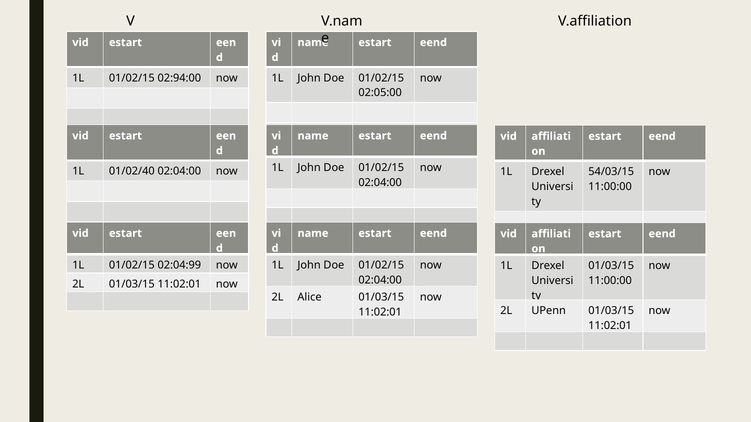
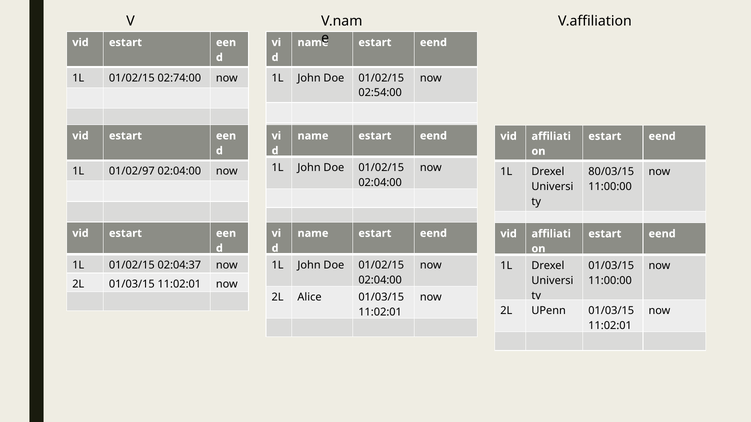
02:94:00: 02:94:00 -> 02:74:00
02:05:00: 02:05:00 -> 02:54:00
01/02/40: 01/02/40 -> 01/02/97
54/03/15: 54/03/15 -> 80/03/15
02:04:99: 02:04:99 -> 02:04:37
